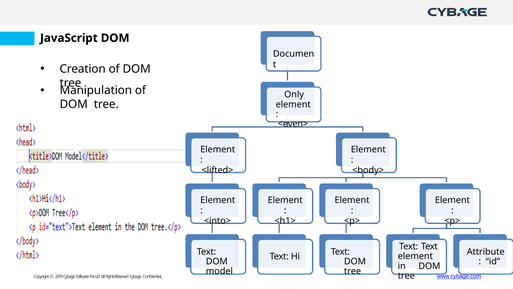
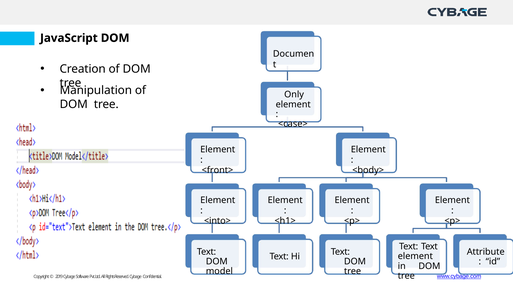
<even>: <even> -> <case>
<lifted>: <lifted> -> <front>
